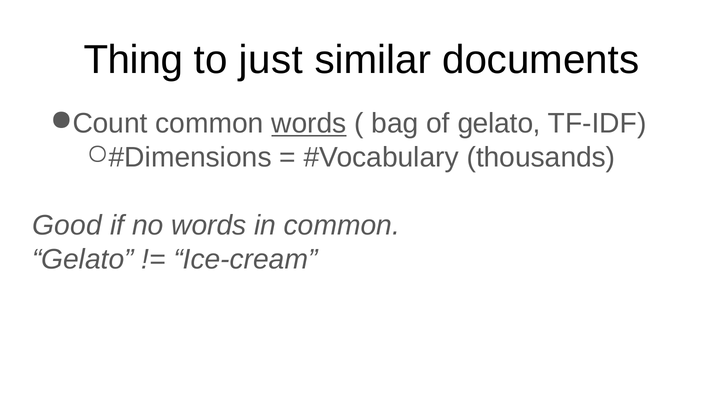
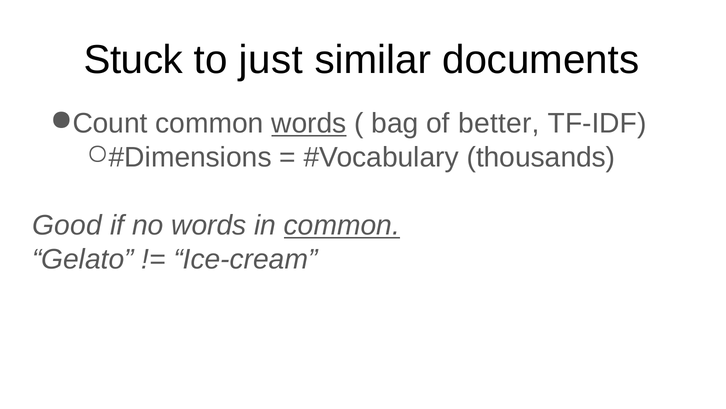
Thing: Thing -> Stuck
of gelato: gelato -> better
common at (342, 225) underline: none -> present
